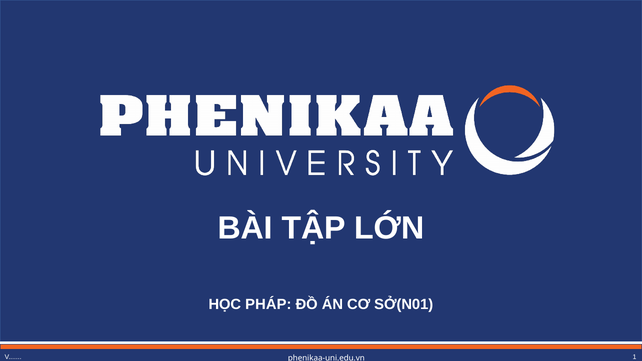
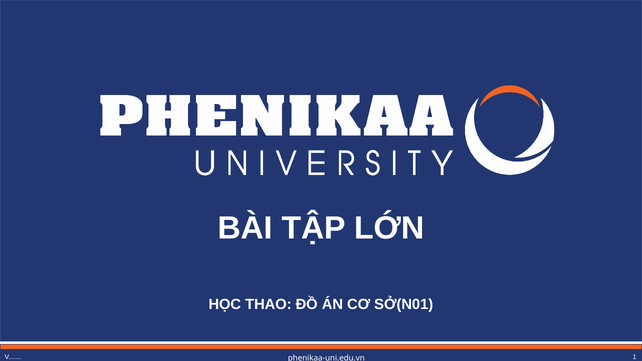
PHÁP: PHÁP -> THAO
